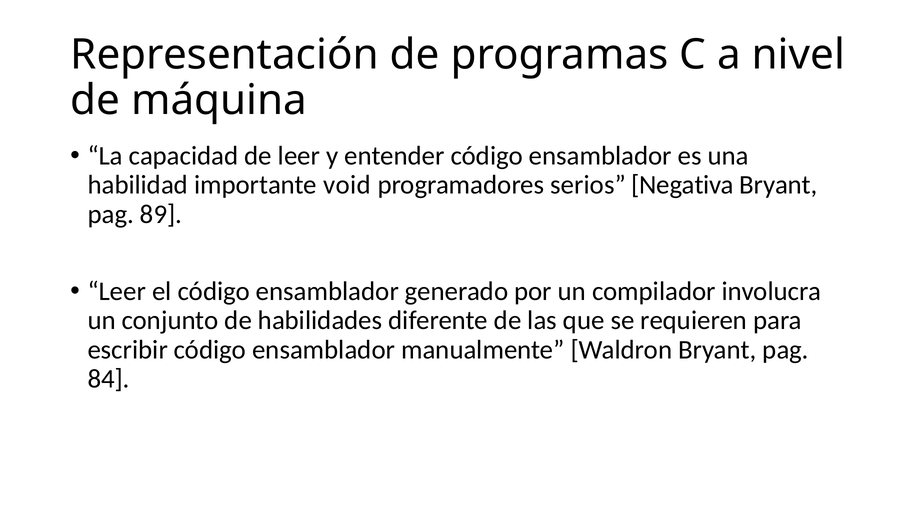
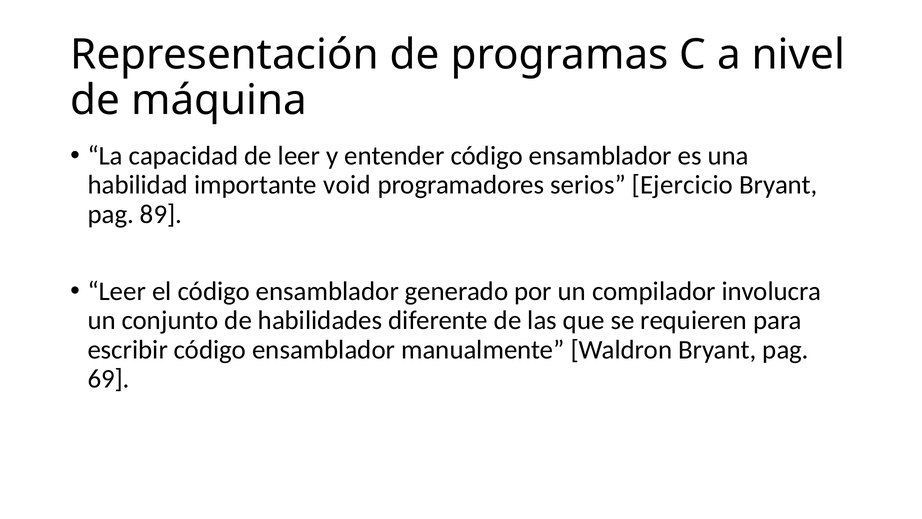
Negativa: Negativa -> Ejercicio
84: 84 -> 69
